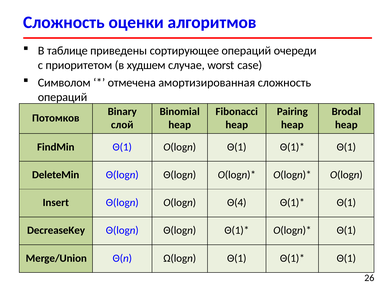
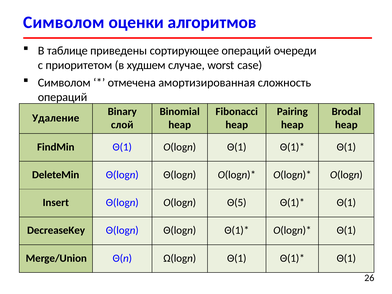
Сложность at (64, 22): Сложность -> Символом
Потомков: Потомков -> Удаление
Θ(4: Θ(4 -> Θ(5
